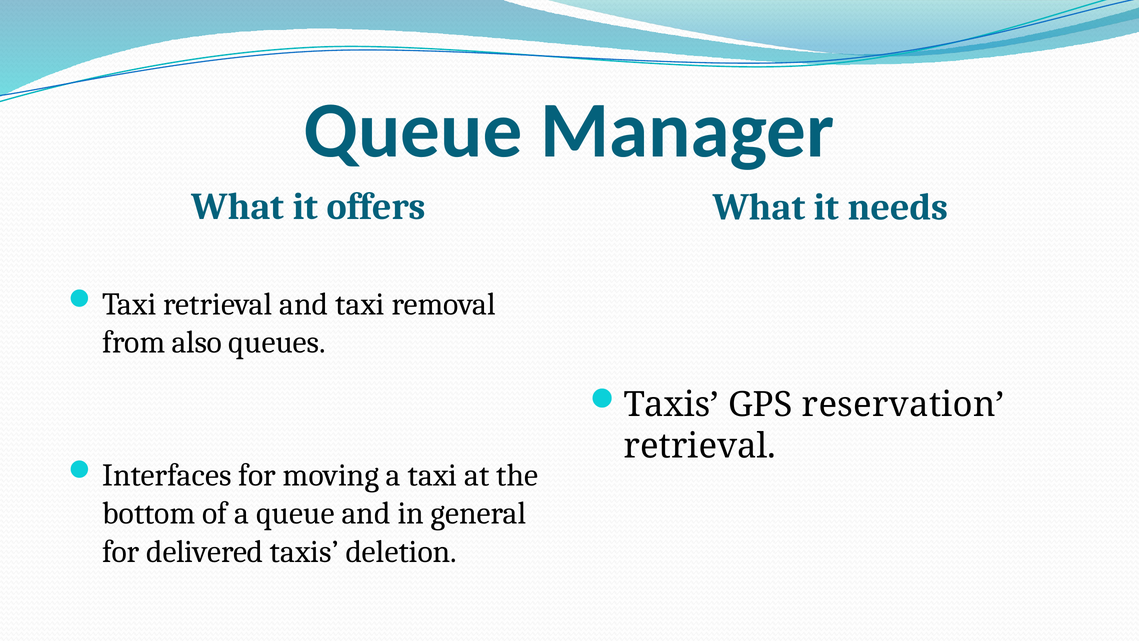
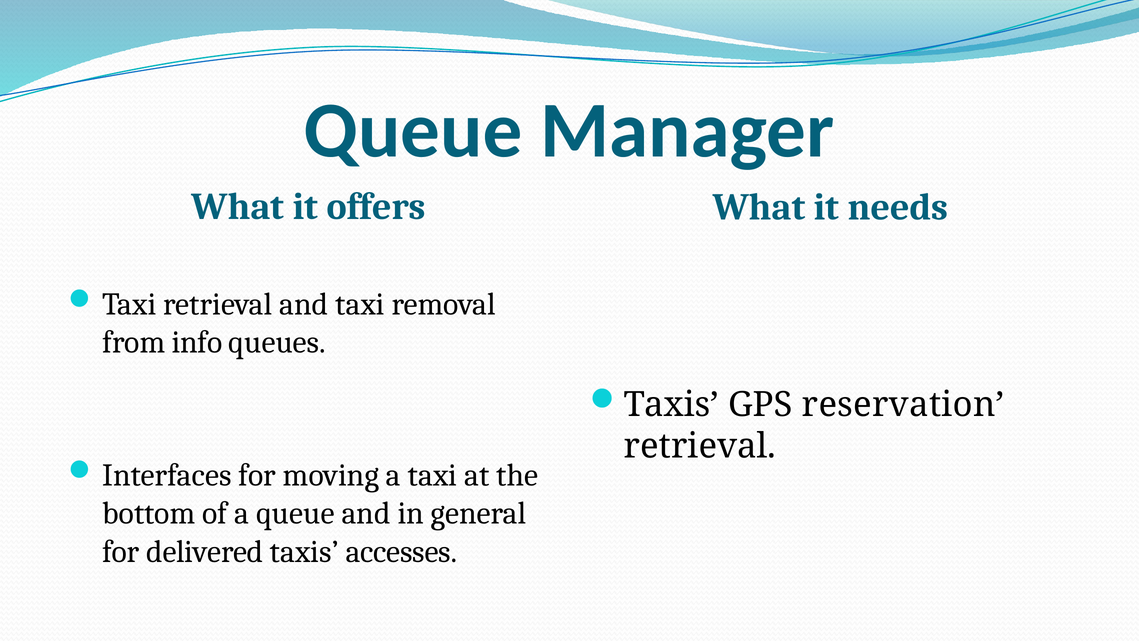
also: also -> info
deletion: deletion -> accesses
